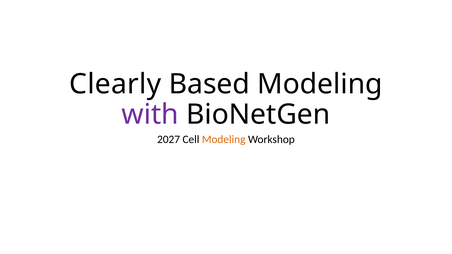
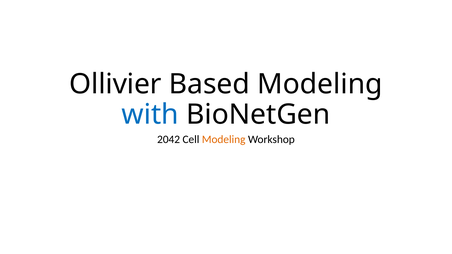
Clearly: Clearly -> Ollivier
with colour: purple -> blue
2027: 2027 -> 2042
